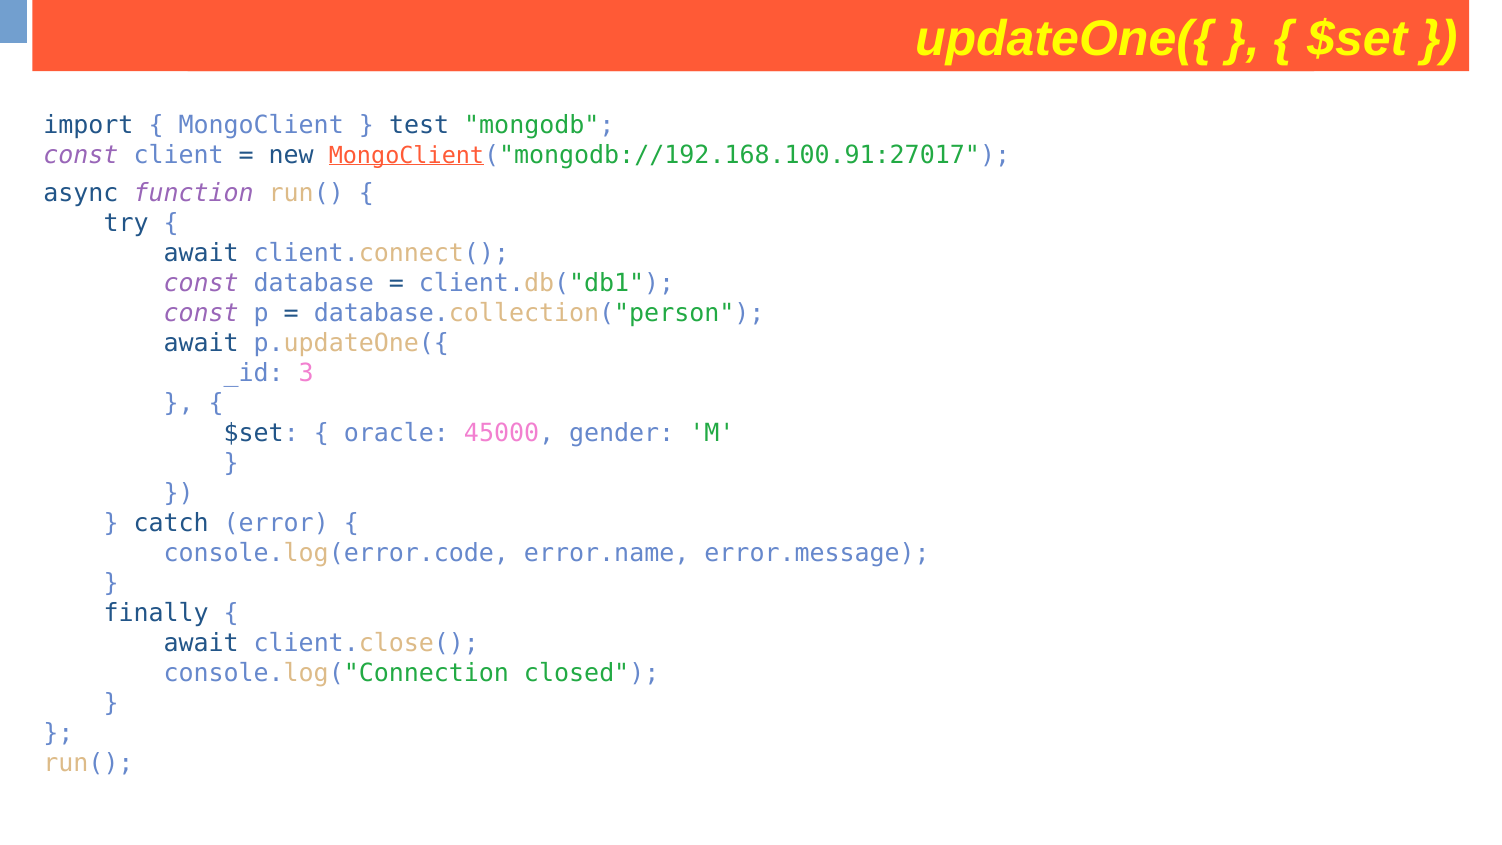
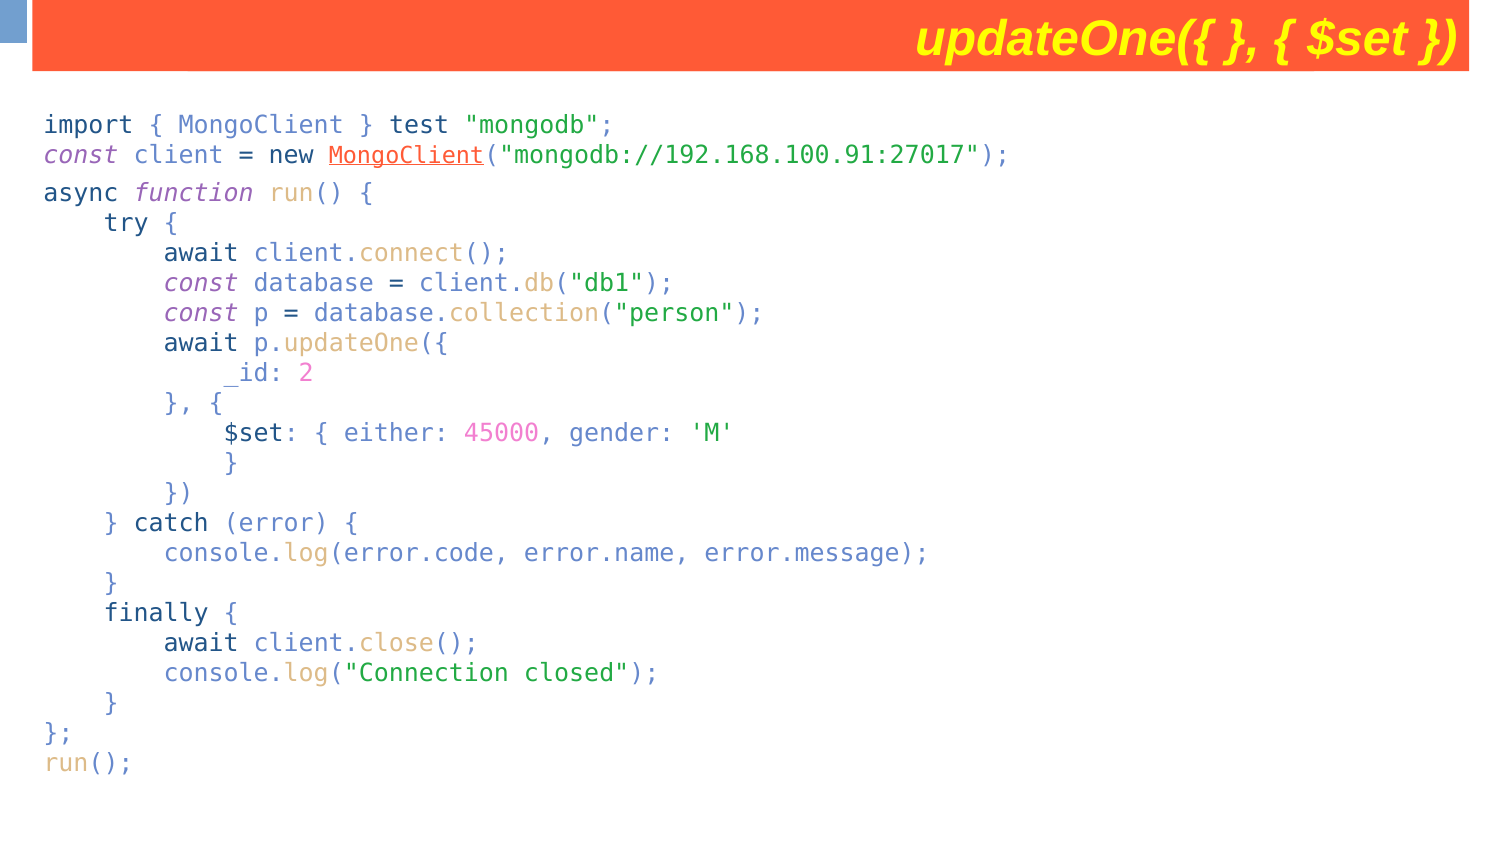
3: 3 -> 2
oracle: oracle -> either
